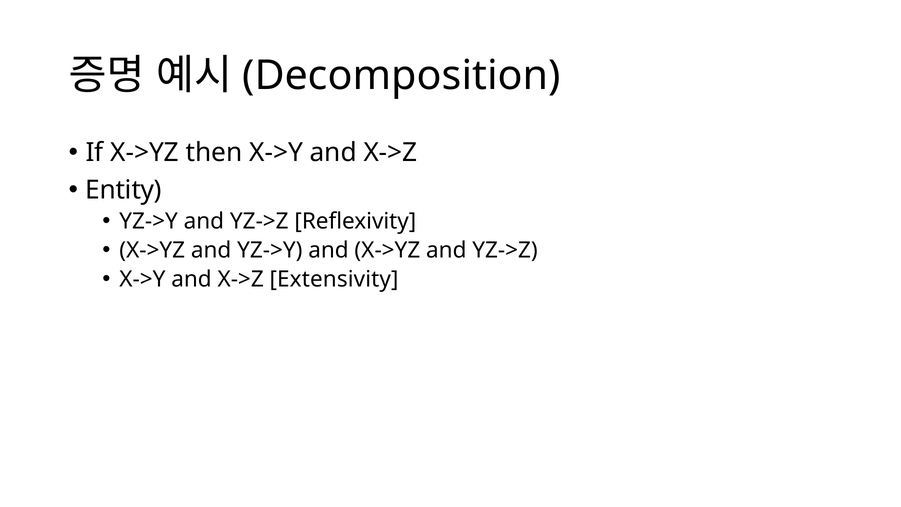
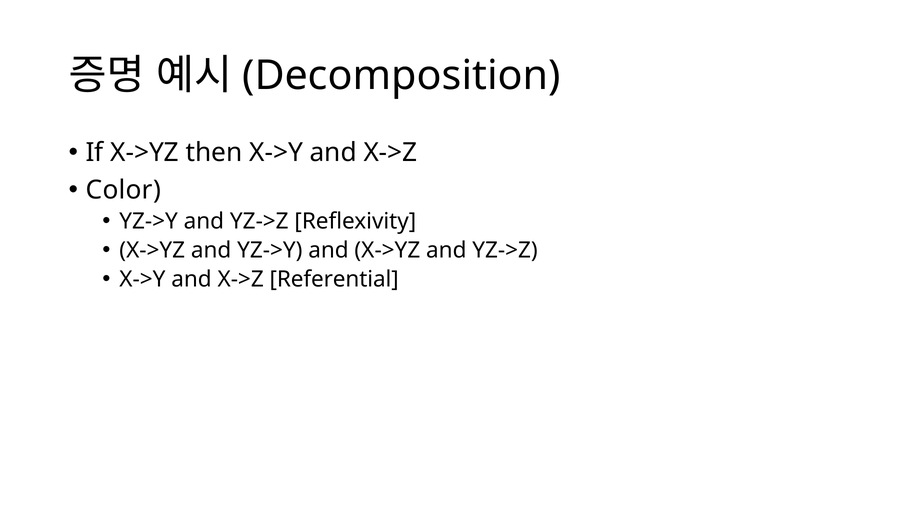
Entity: Entity -> Color
Extensivity: Extensivity -> Referential
